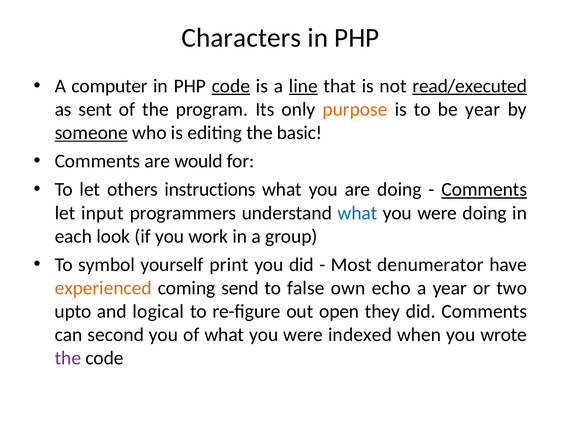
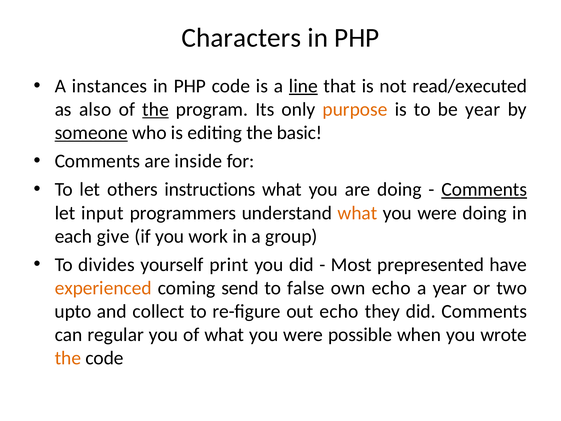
computer: computer -> instances
code at (231, 86) underline: present -> none
read/executed underline: present -> none
sent: sent -> also
the at (156, 109) underline: none -> present
would: would -> inside
what at (357, 213) colour: blue -> orange
look: look -> give
symbol: symbol -> divides
denumerator: denumerator -> prepresented
logical: logical -> collect
out open: open -> echo
second: second -> regular
indexed: indexed -> possible
the at (68, 358) colour: purple -> orange
